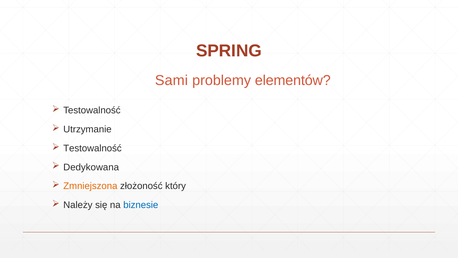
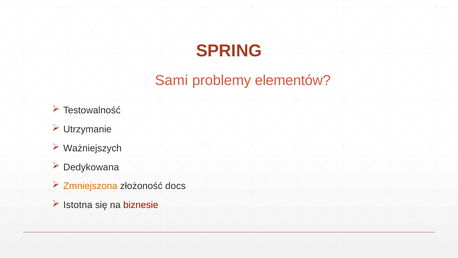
Testowalność at (93, 148): Testowalność -> Ważniejszych
który: który -> docs
Należy: Należy -> Istotna
biznesie colour: blue -> red
